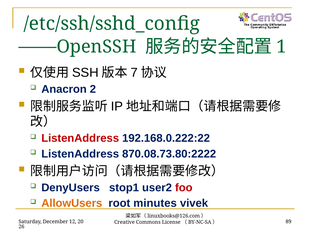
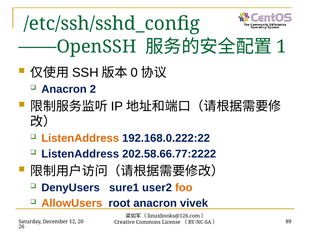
7: 7 -> 0
ListenAddress at (80, 139) colour: red -> orange
870.08.73.80:2222: 870.08.73.80:2222 -> 202.58.66.77:2222
stop1: stop1 -> sure1
foo colour: red -> orange
root minutes: minutes -> anacron
